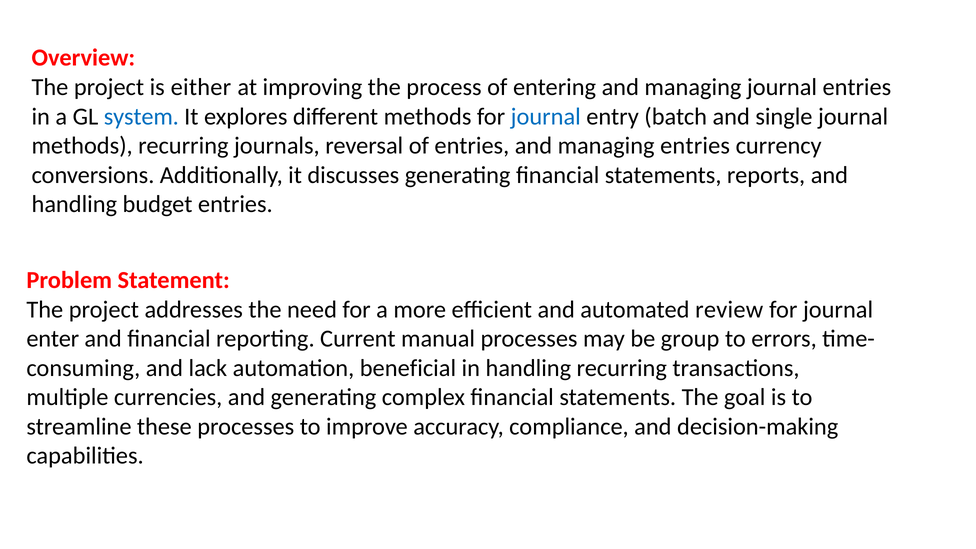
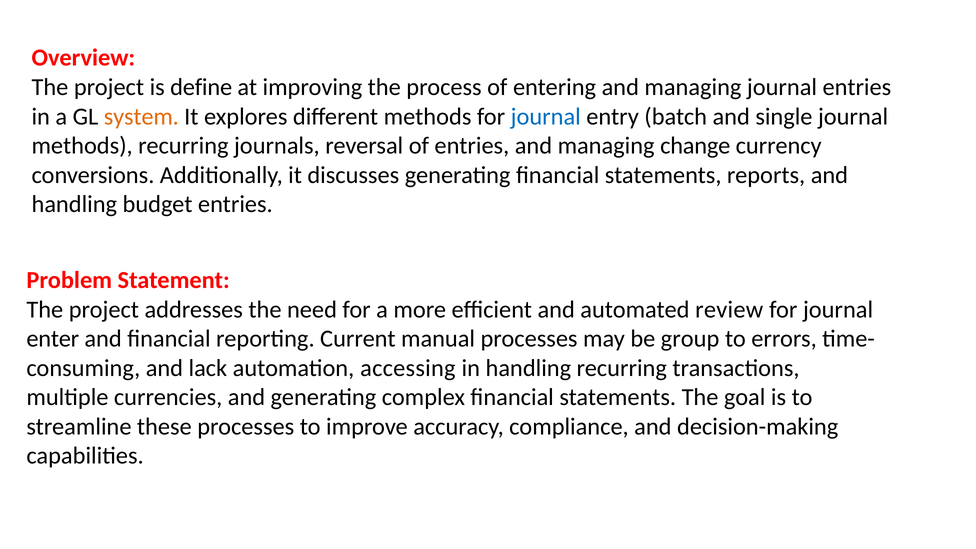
either: either -> define
system colour: blue -> orange
managing entries: entries -> change
beneficial: beneficial -> accessing
